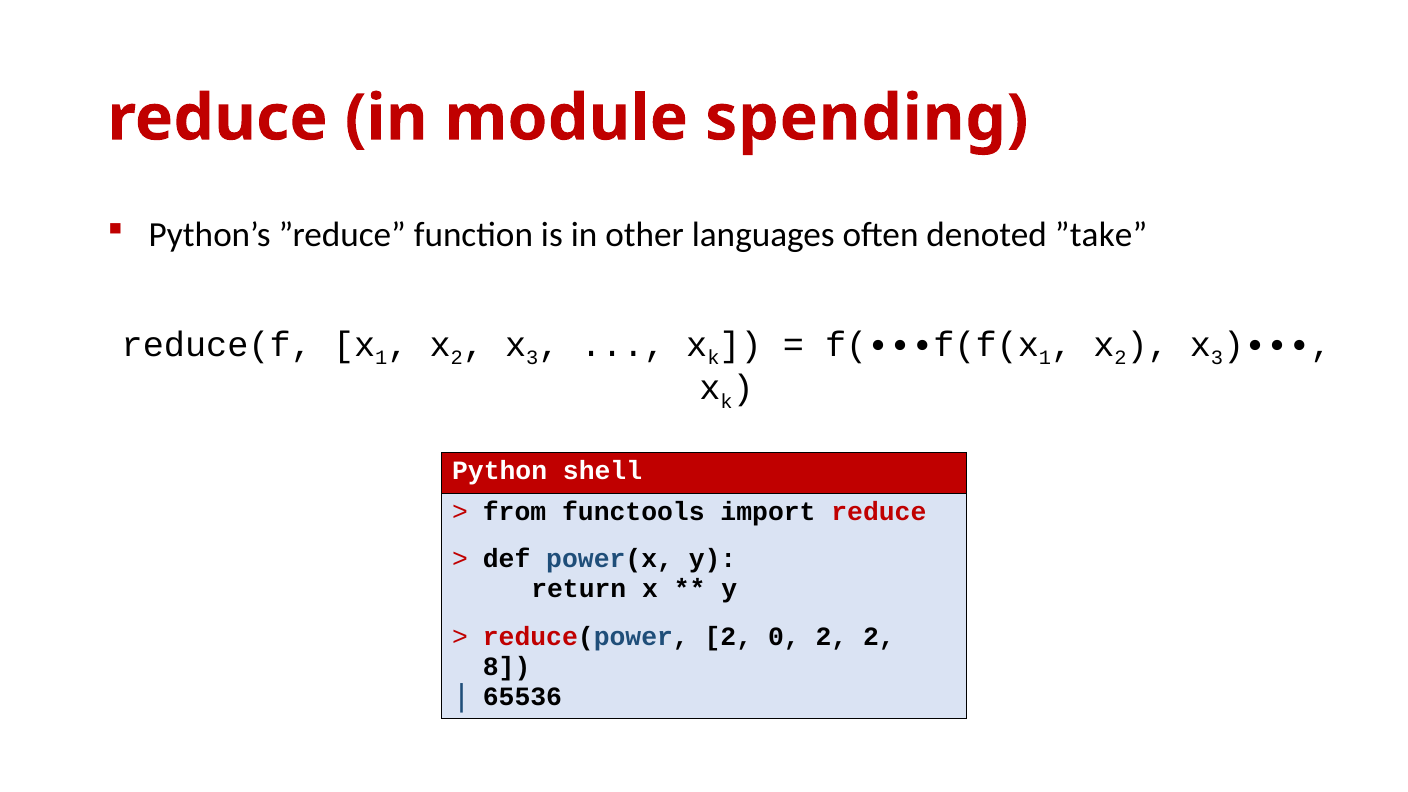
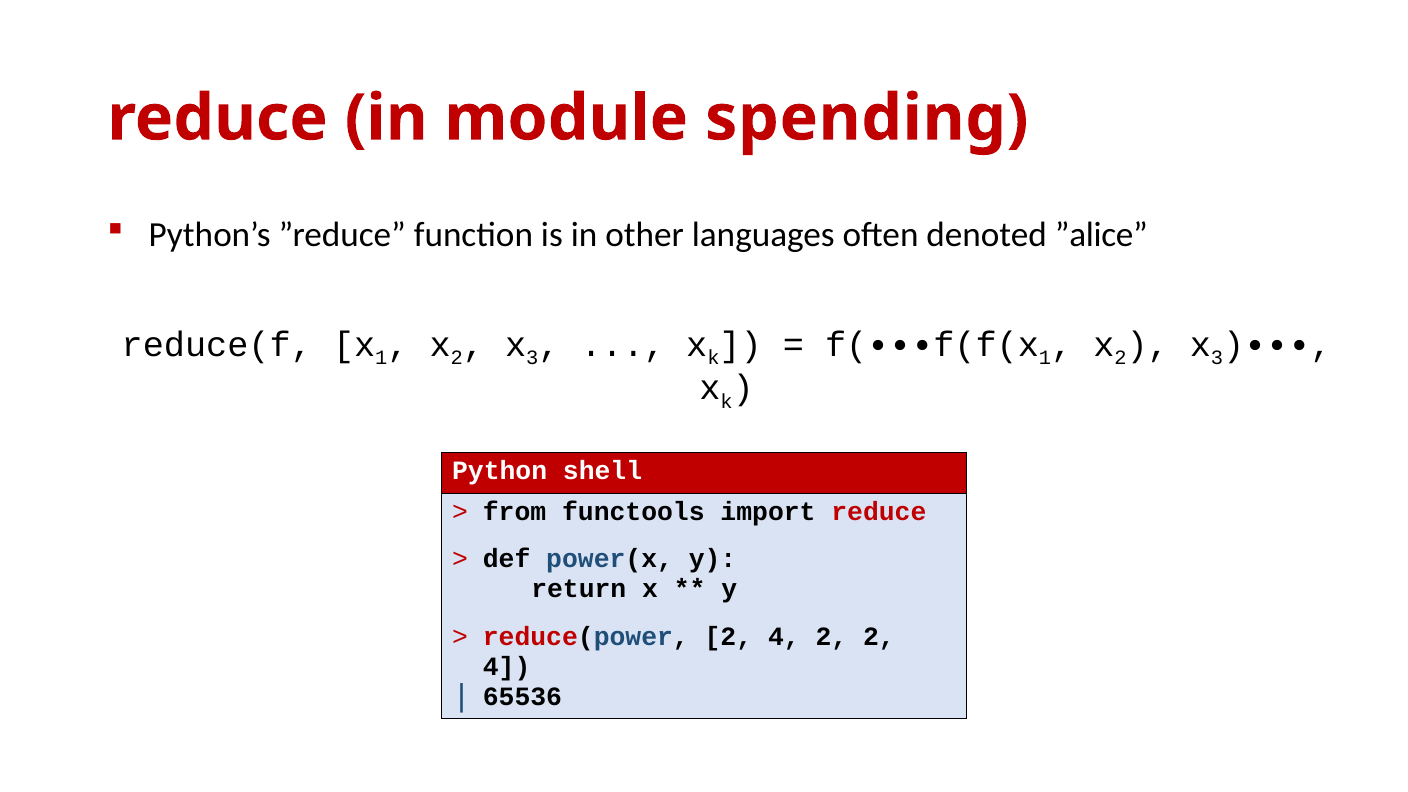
”take: ”take -> ”alice
reduce(power 2 0: 0 -> 4
8 at (507, 666): 8 -> 4
